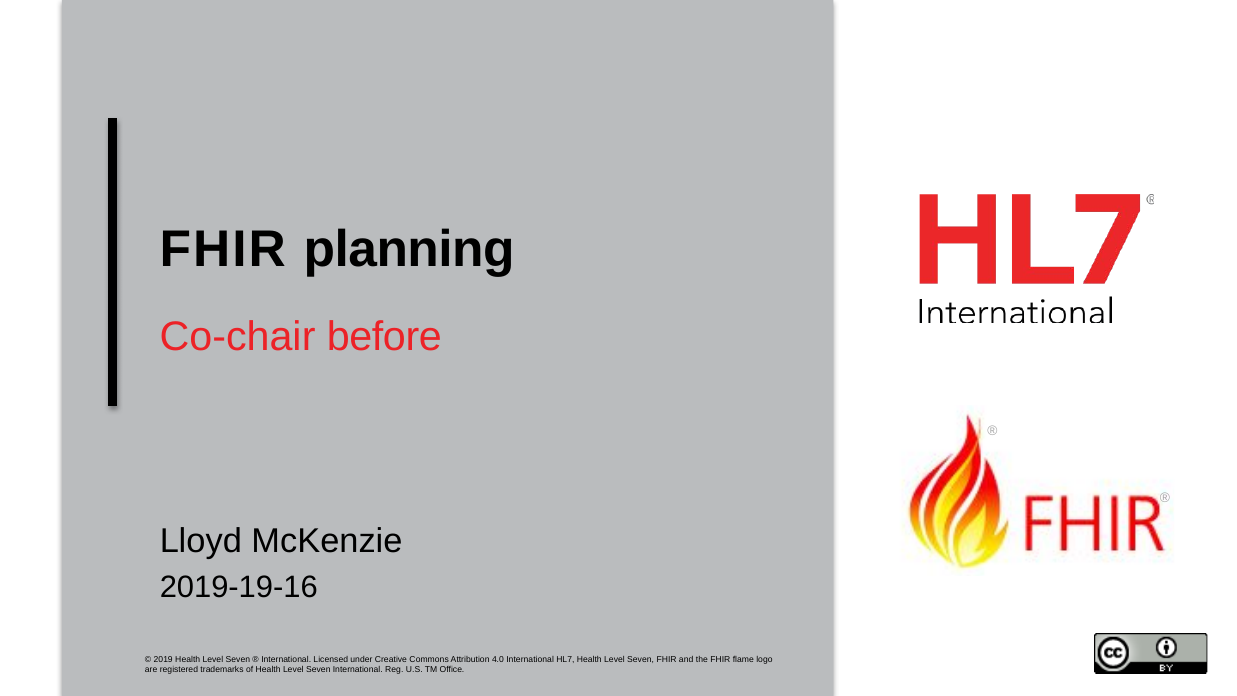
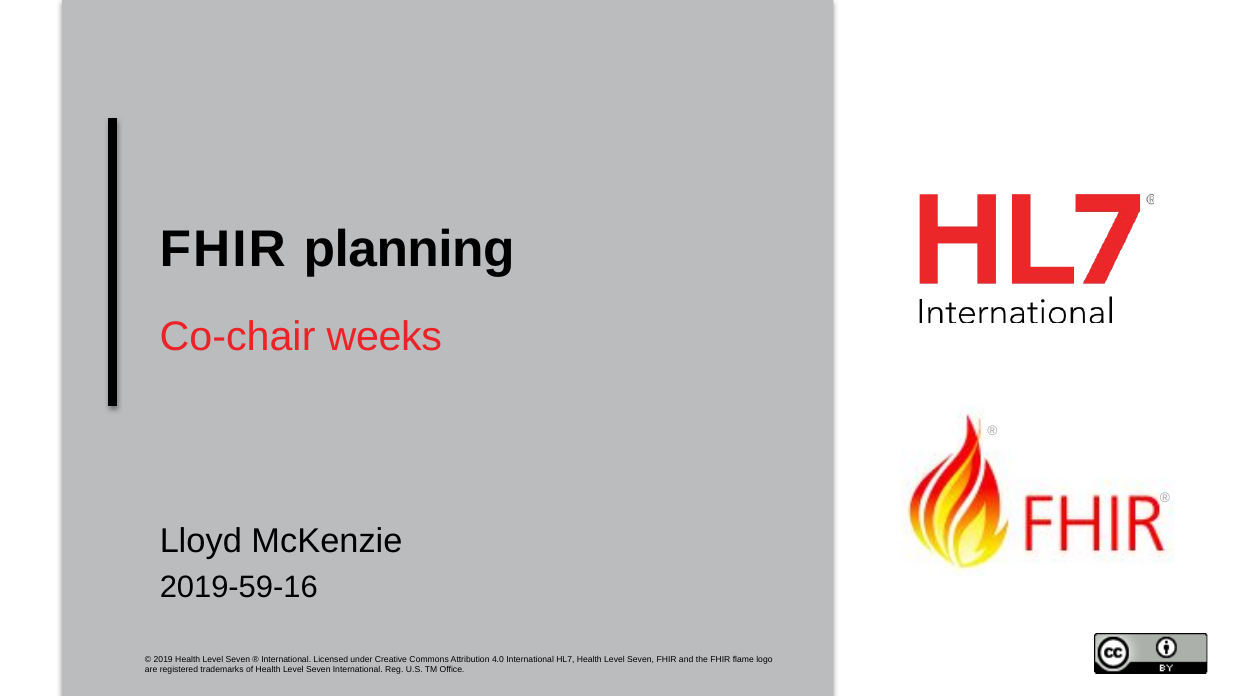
before: before -> weeks
2019-19-16: 2019-19-16 -> 2019-59-16
